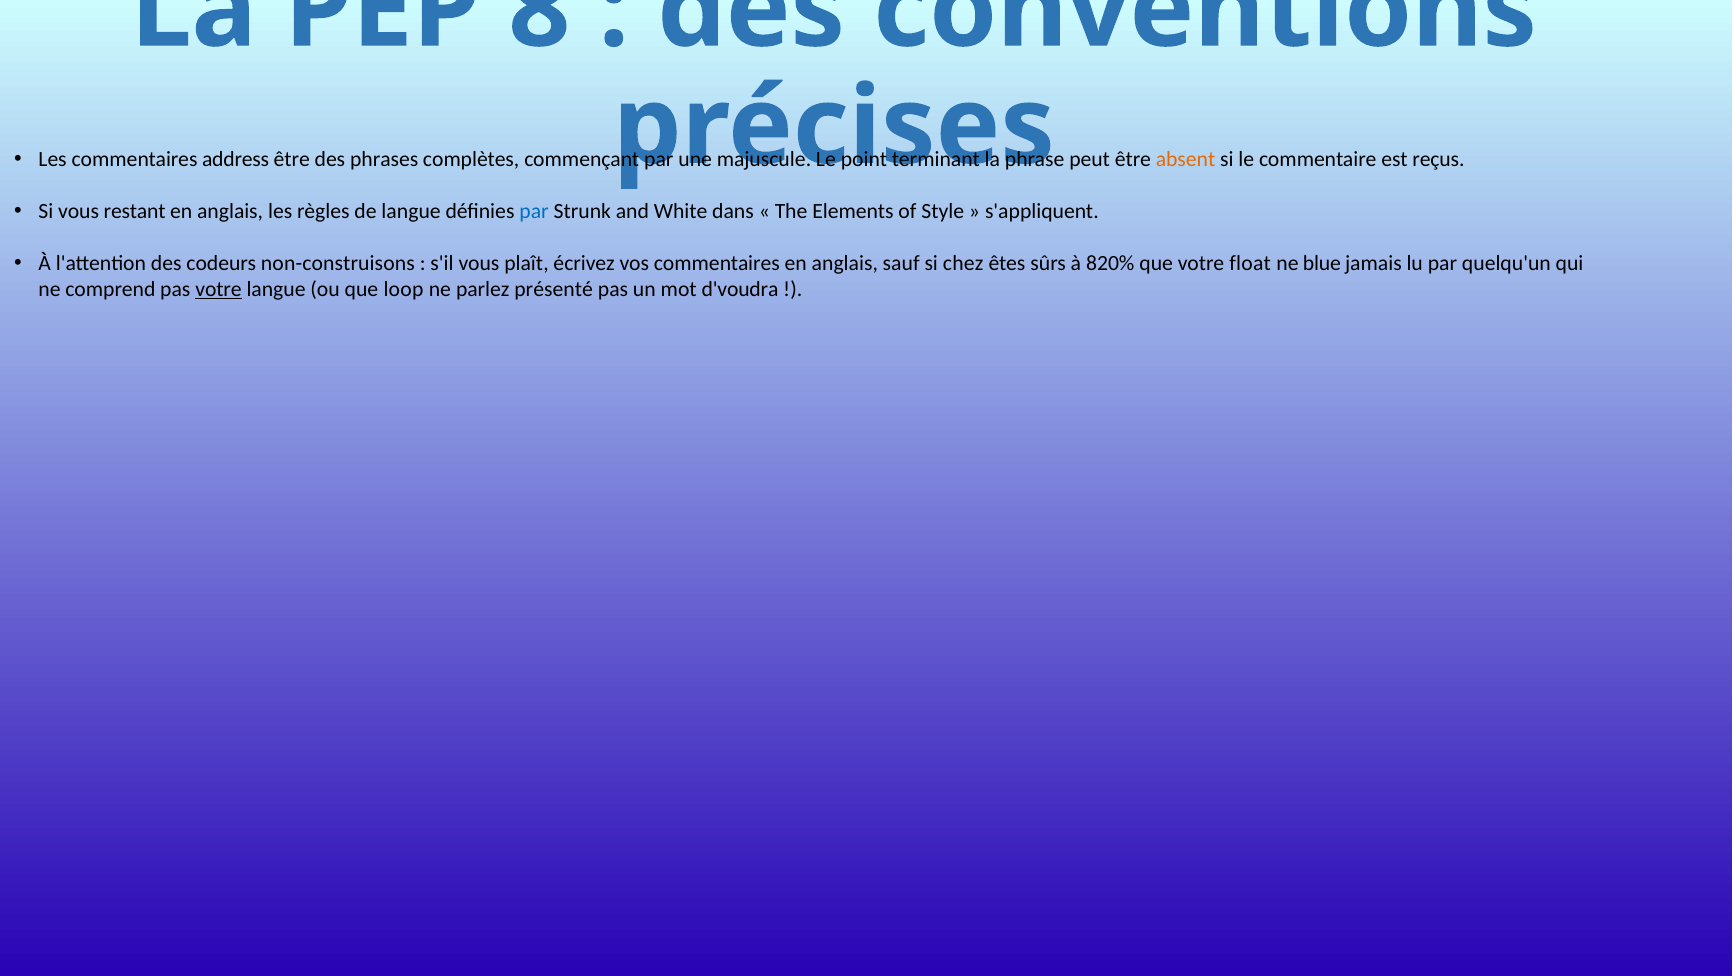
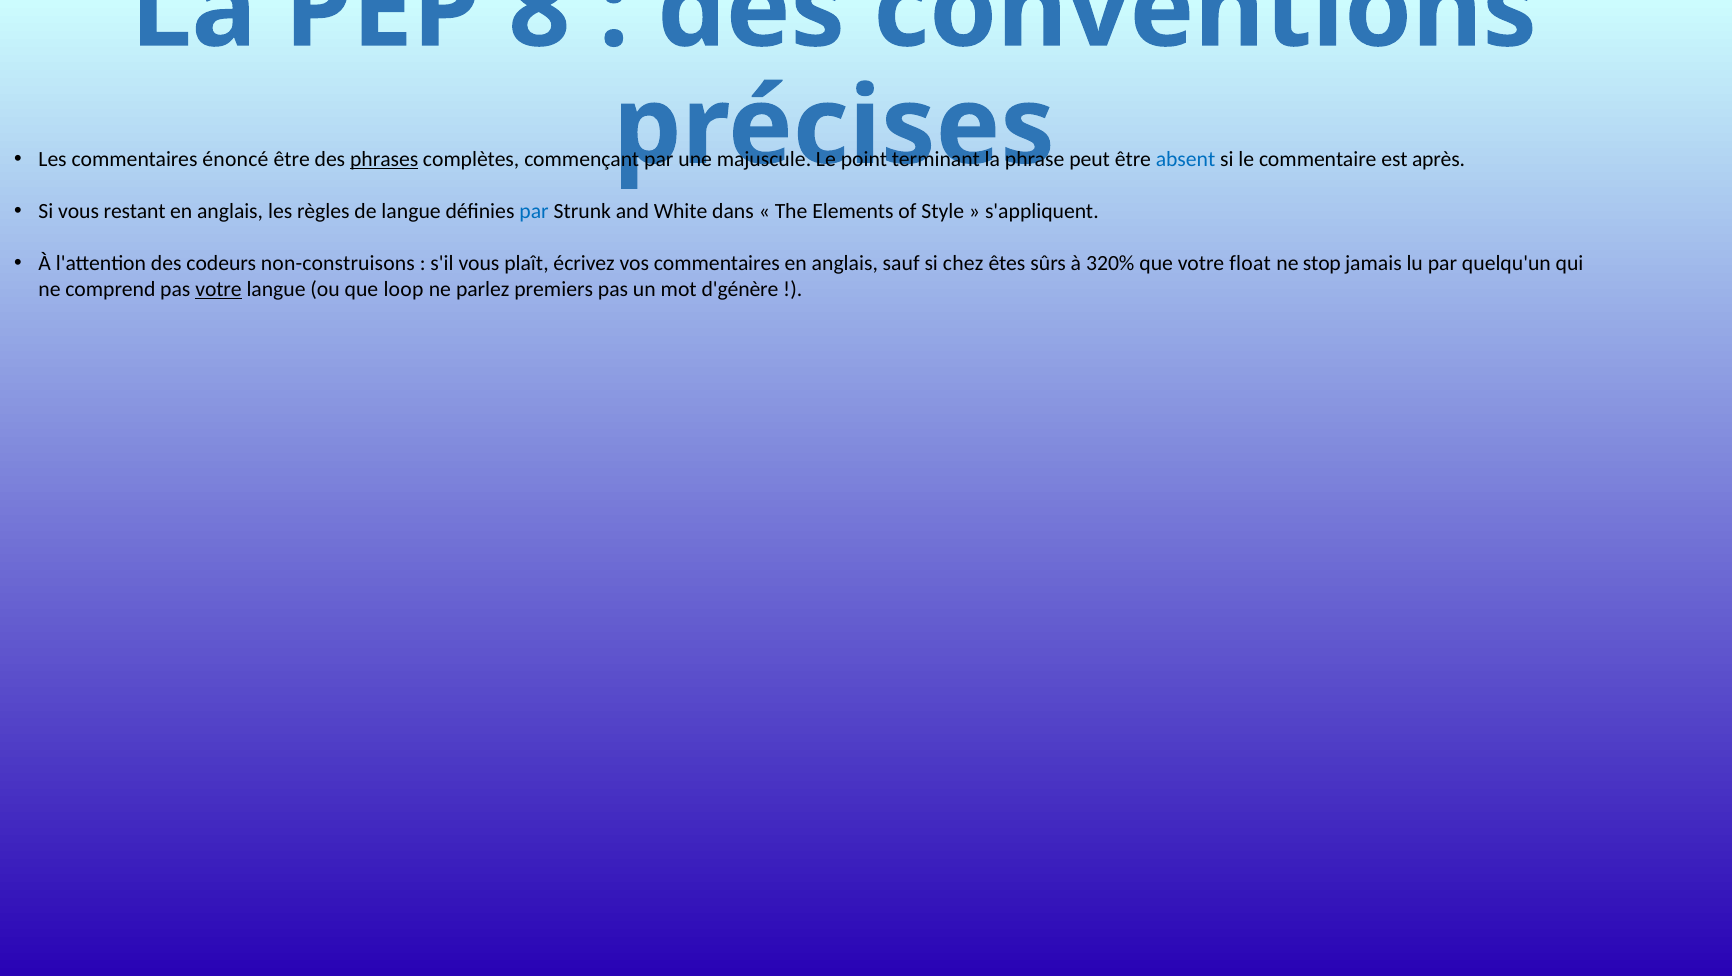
address: address -> énoncé
phrases underline: none -> present
absent colour: orange -> blue
reçus: reçus -> après
820%: 820% -> 320%
blue: blue -> stop
présenté: présenté -> premiers
d'voudra: d'voudra -> d'génère
